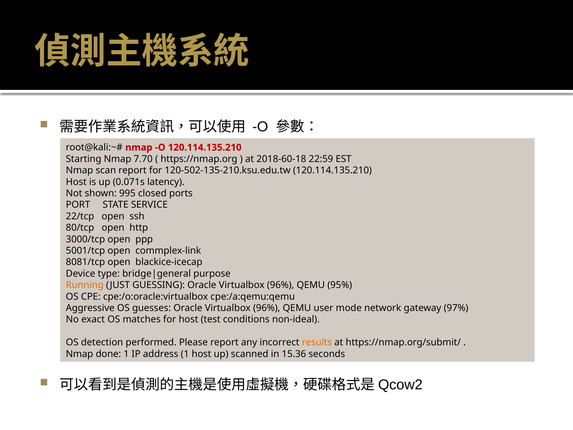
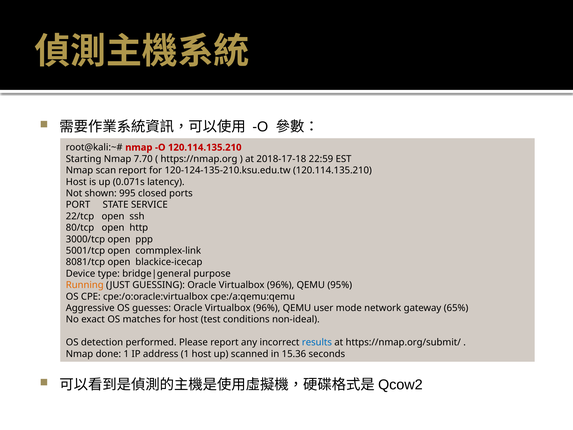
2018-60-18: 2018-60-18 -> 2018-17-18
120-502-135-210.ksu.edu.tw: 120-502-135-210.ksu.edu.tw -> 120-124-135-210.ksu.edu.tw
97%: 97% -> 65%
results colour: orange -> blue
